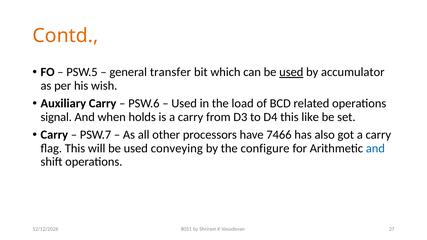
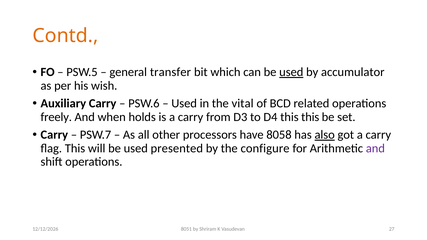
load: load -> vital
signal: signal -> freely
this like: like -> this
7466: 7466 -> 8058
also underline: none -> present
conveying: conveying -> presented
and at (375, 148) colour: blue -> purple
